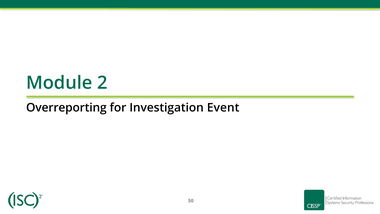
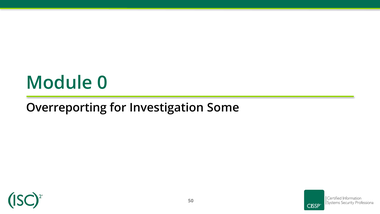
2: 2 -> 0
Event: Event -> Some
